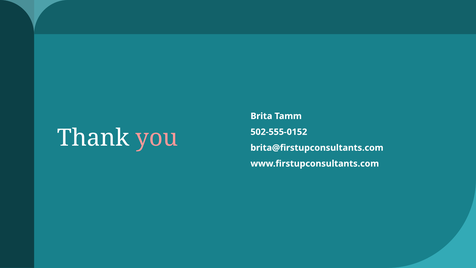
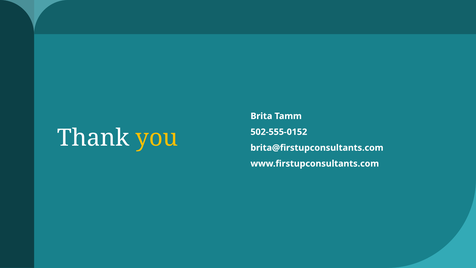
you colour: pink -> yellow
